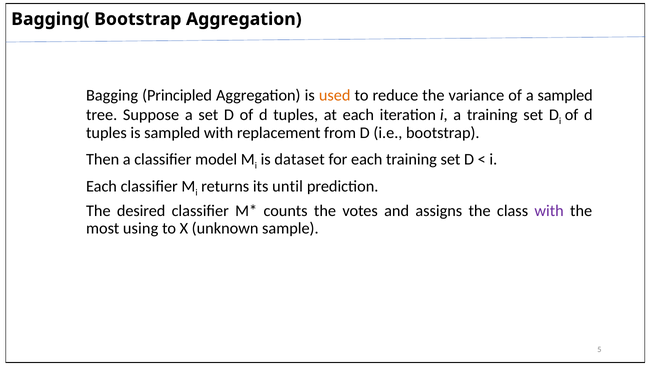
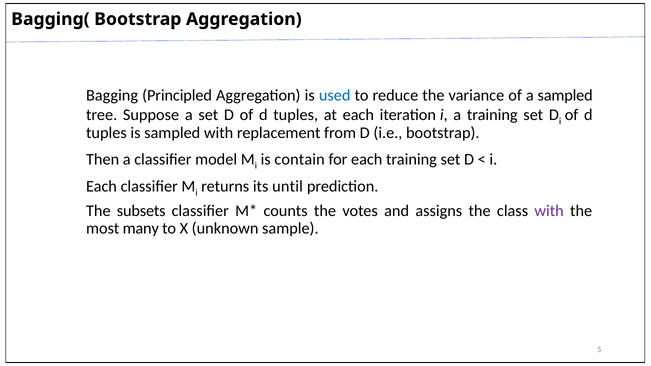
used colour: orange -> blue
dataset: dataset -> contain
desired: desired -> subsets
using: using -> many
